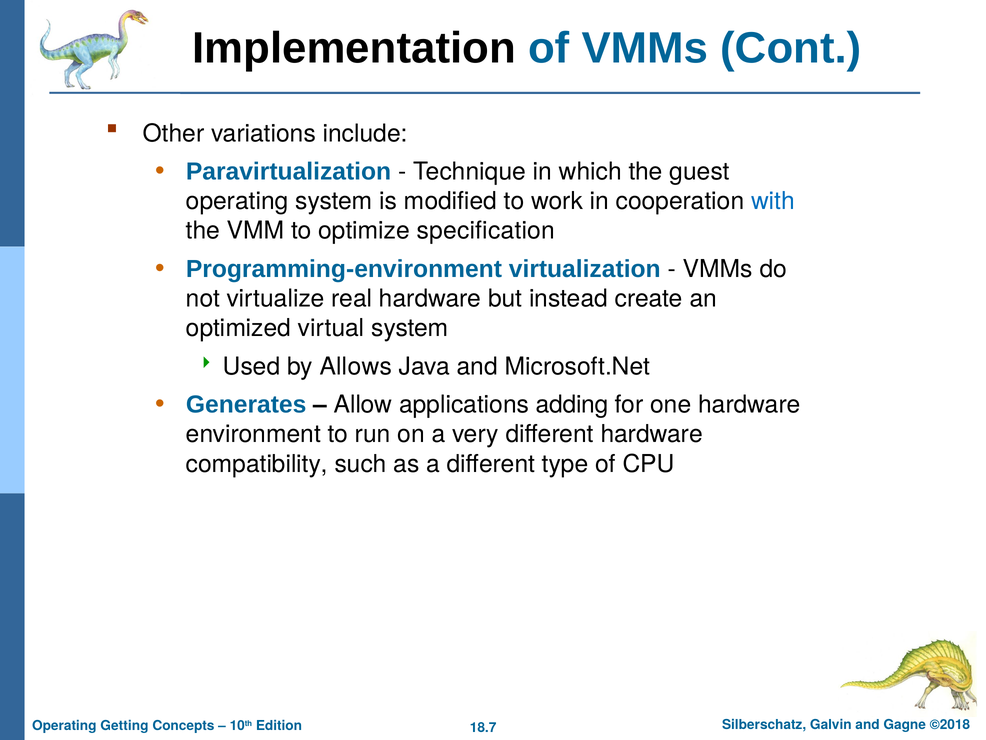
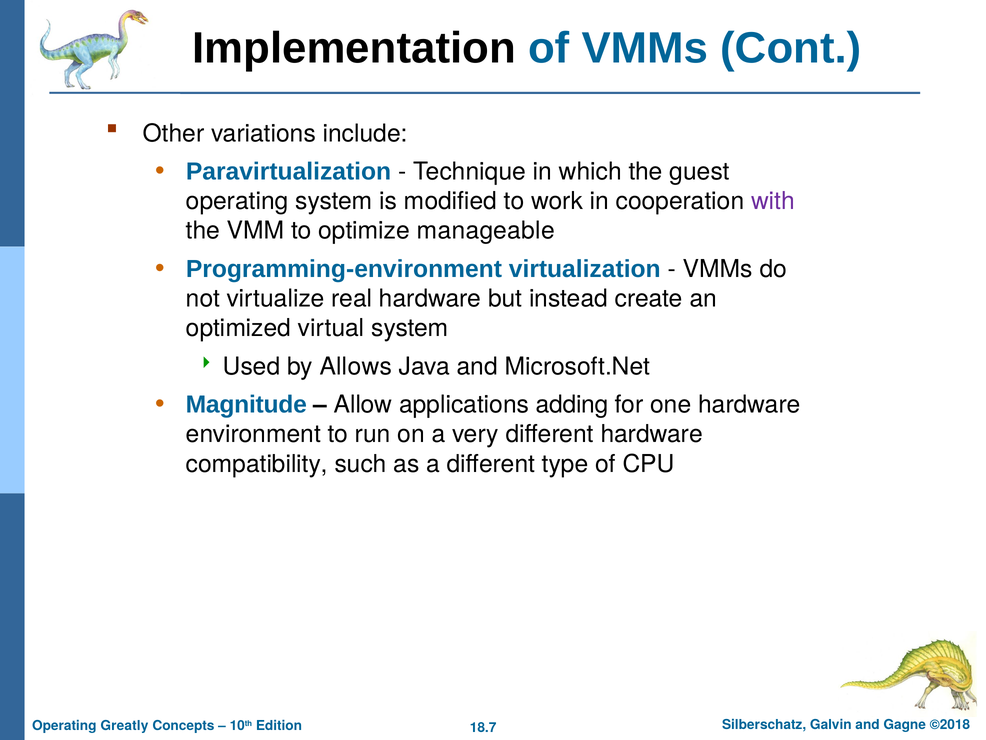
with colour: blue -> purple
specification: specification -> manageable
Generates: Generates -> Magnitude
Getting: Getting -> Greatly
